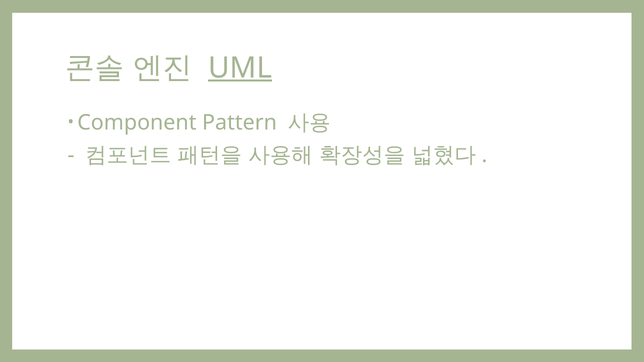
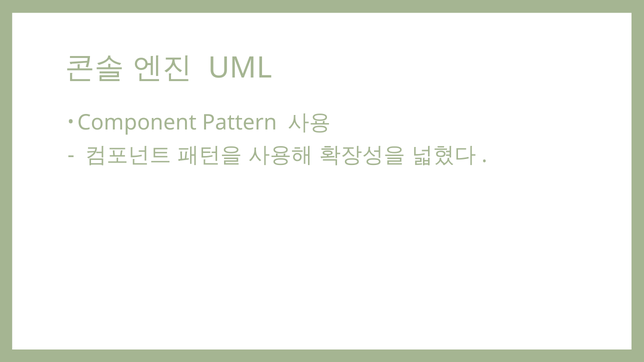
UML underline: present -> none
